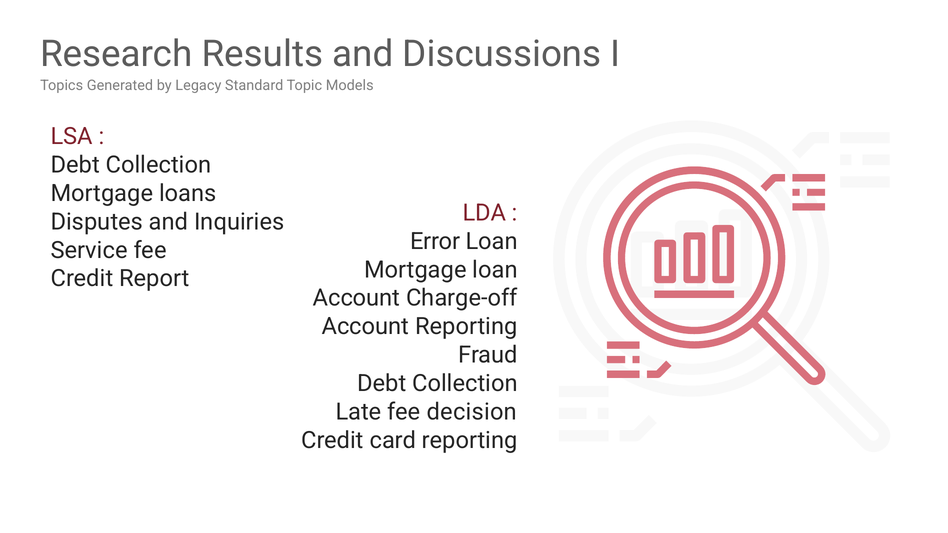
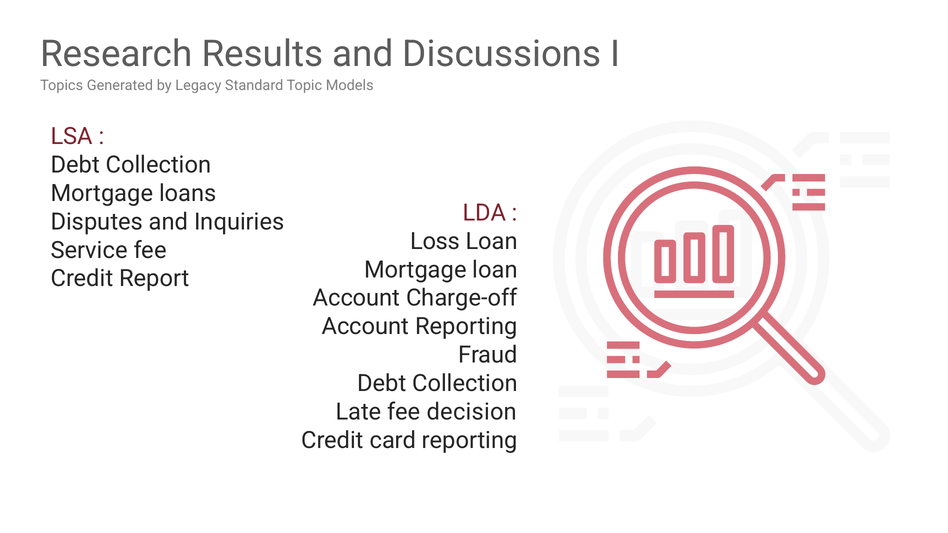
Error: Error -> Loss
